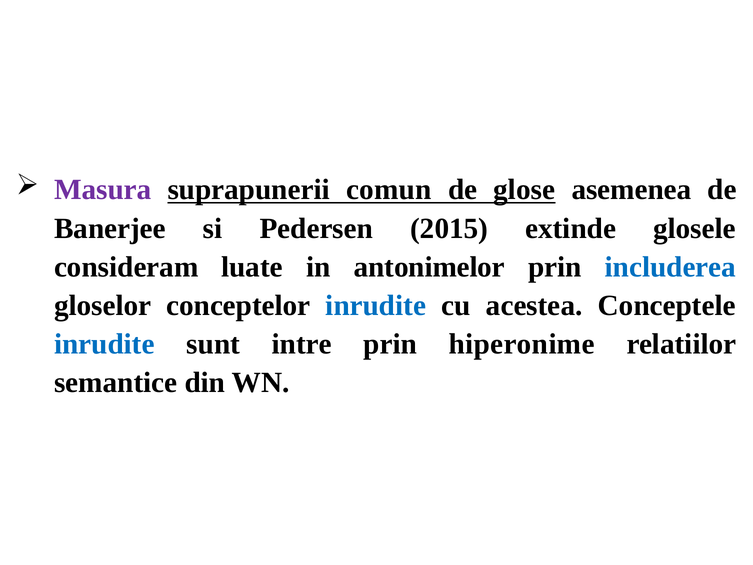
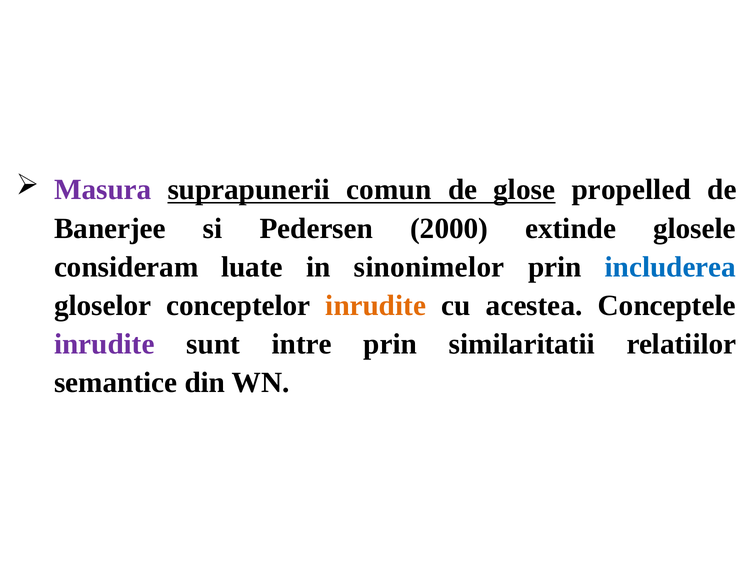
asemenea: asemenea -> propelled
2015: 2015 -> 2000
antonimelor: antonimelor -> sinonimelor
inrudite at (376, 305) colour: blue -> orange
inrudite at (104, 344) colour: blue -> purple
hiperonime: hiperonime -> similaritatii
